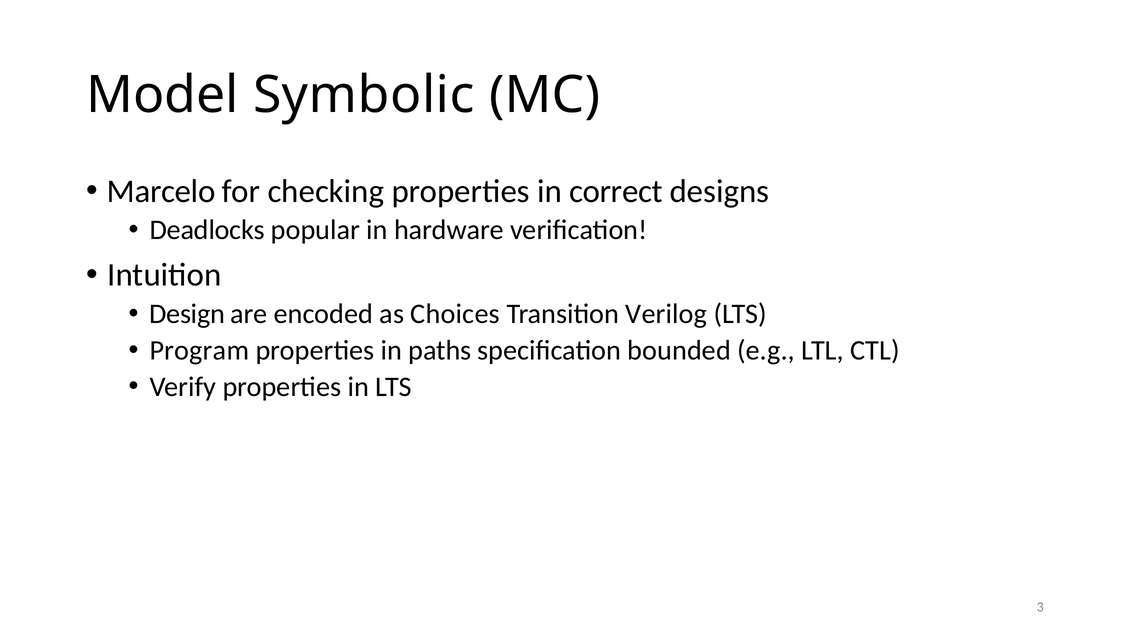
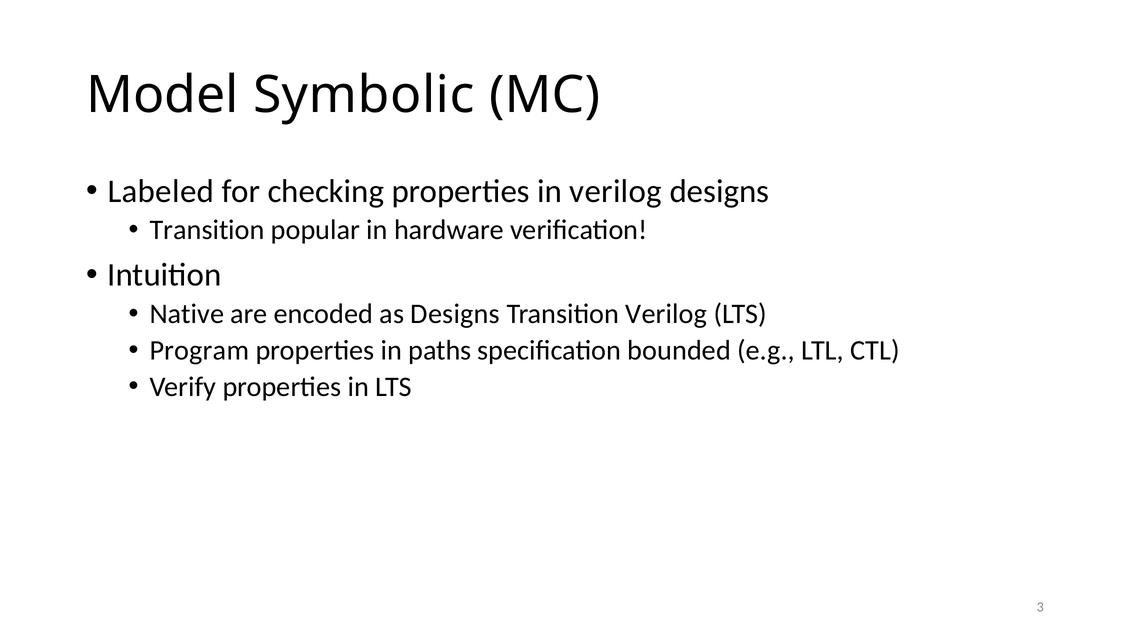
Marcelo: Marcelo -> Labeled
in correct: correct -> verilog
Deadlocks at (207, 230): Deadlocks -> Transition
Design: Design -> Native
as Choices: Choices -> Designs
